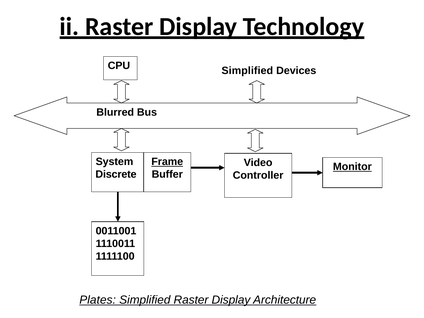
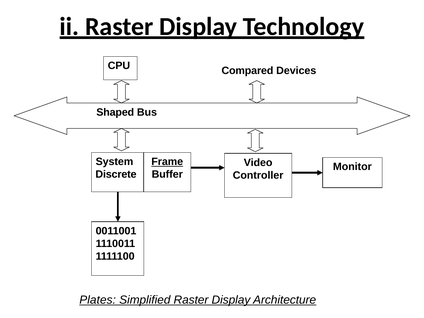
CPU Simplified: Simplified -> Compared
Blurred: Blurred -> Shaped
Monitor underline: present -> none
